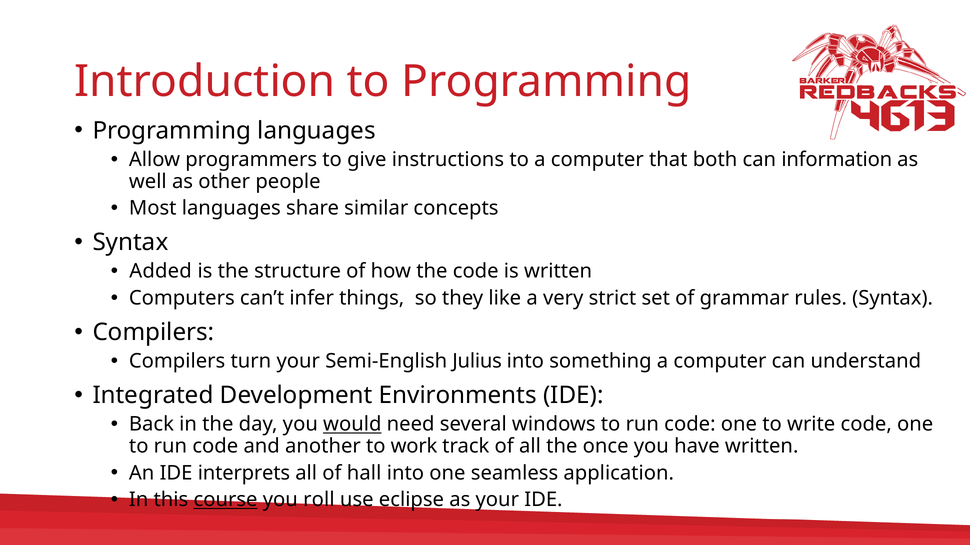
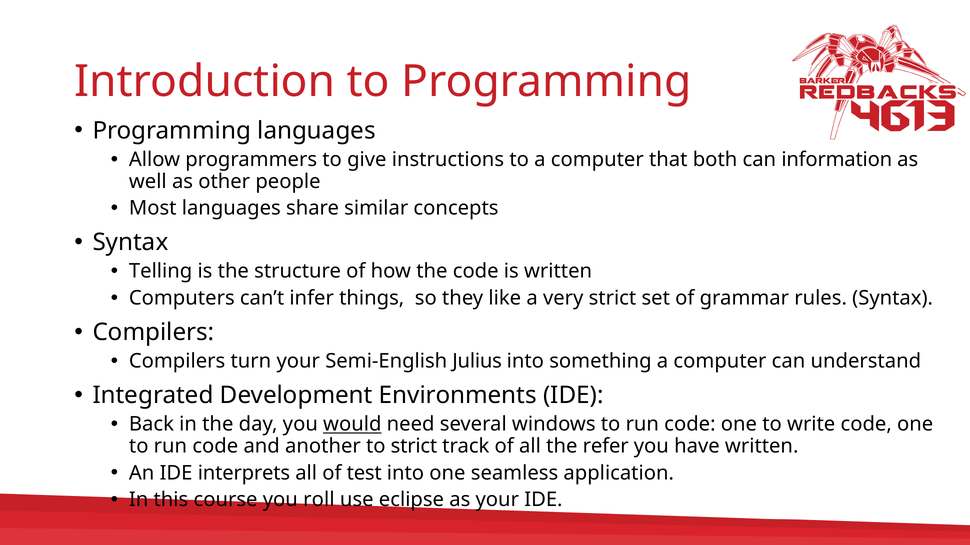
Added: Added -> Telling
to work: work -> strict
once: once -> refer
hall: hall -> test
course underline: present -> none
